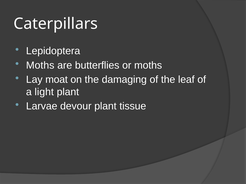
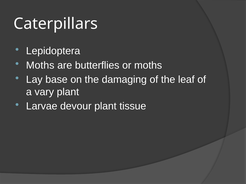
moat: moat -> base
light: light -> vary
